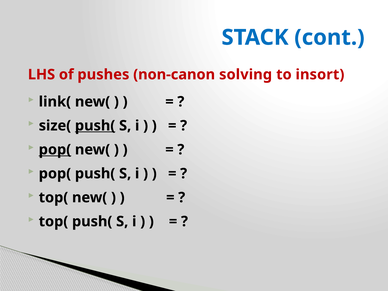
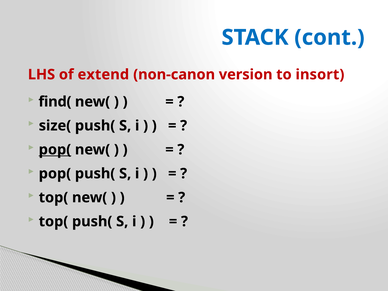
pushes: pushes -> extend
solving: solving -> version
link(: link( -> find(
push( at (95, 126) underline: present -> none
